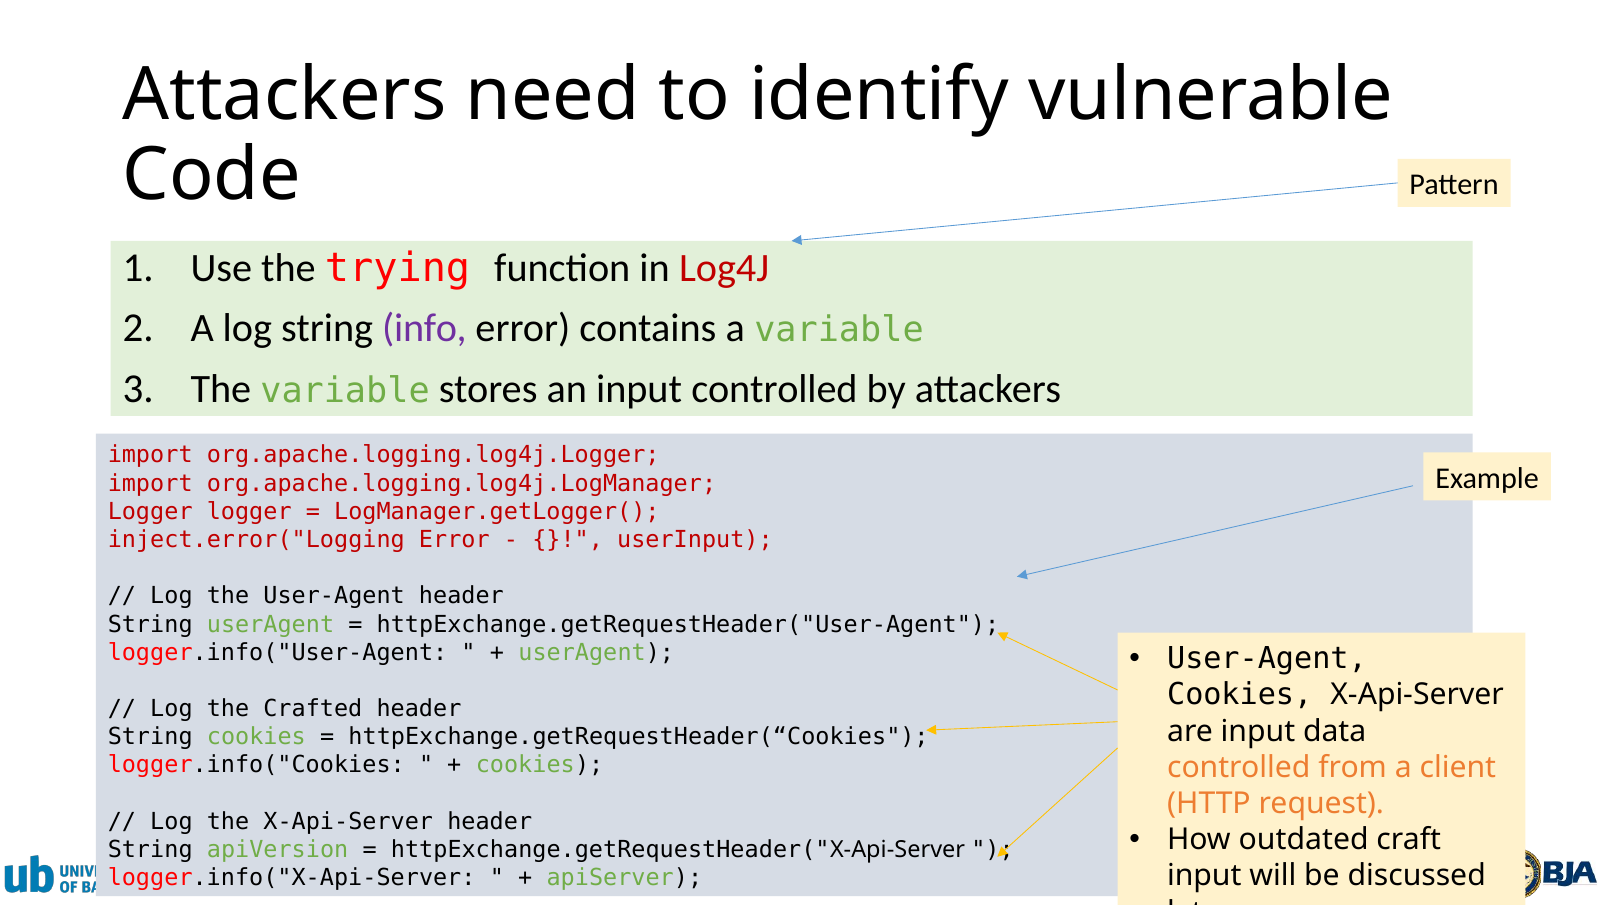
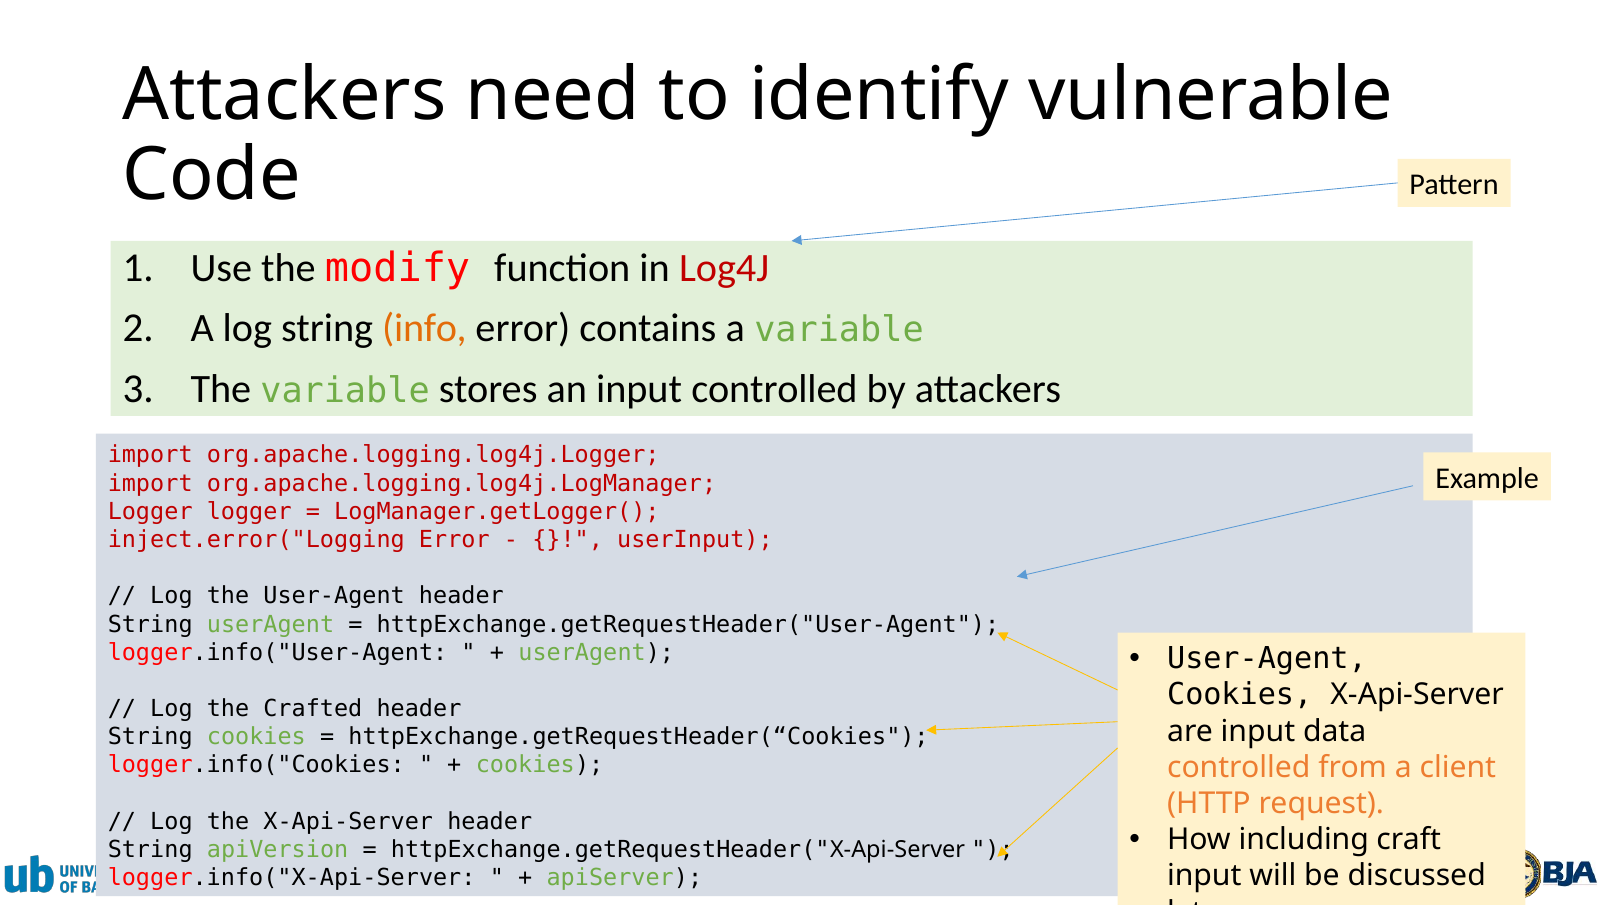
trying: trying -> modify
info colour: purple -> orange
outdated: outdated -> including
